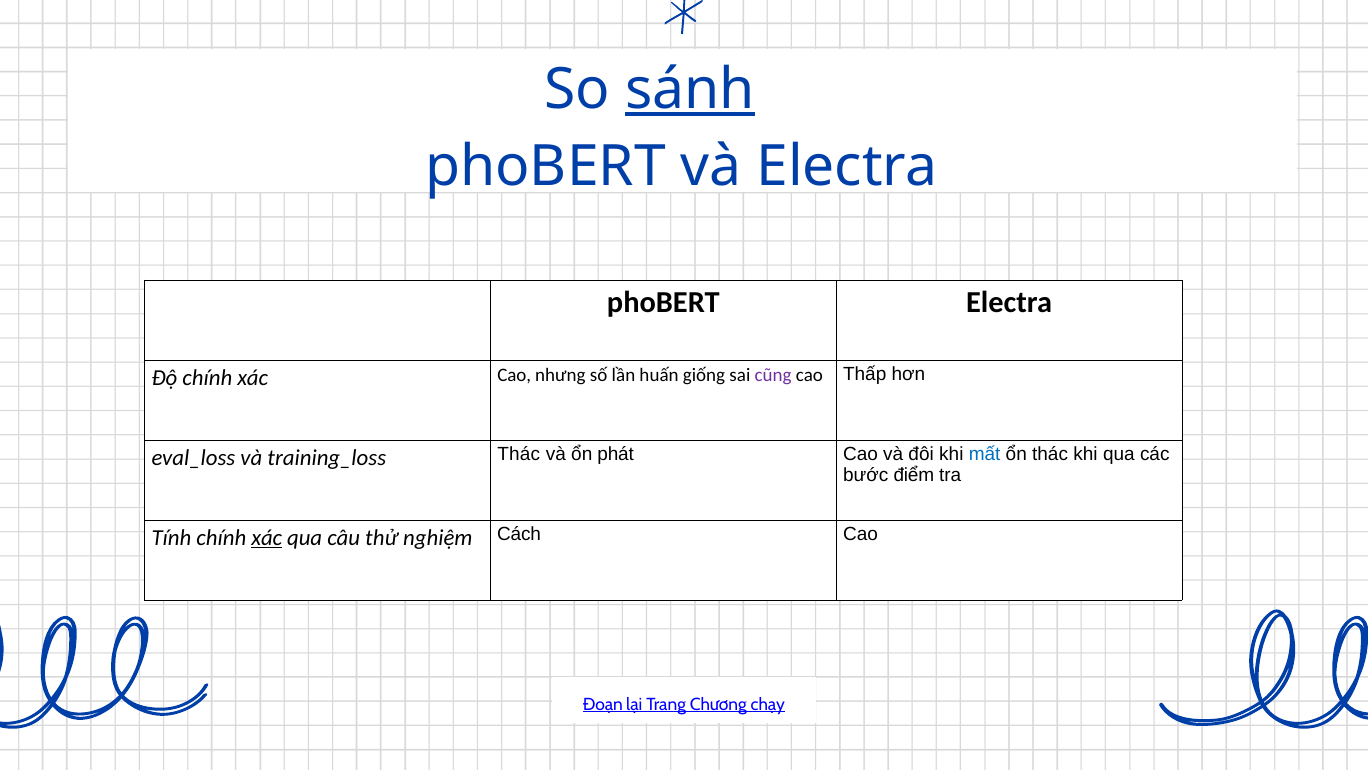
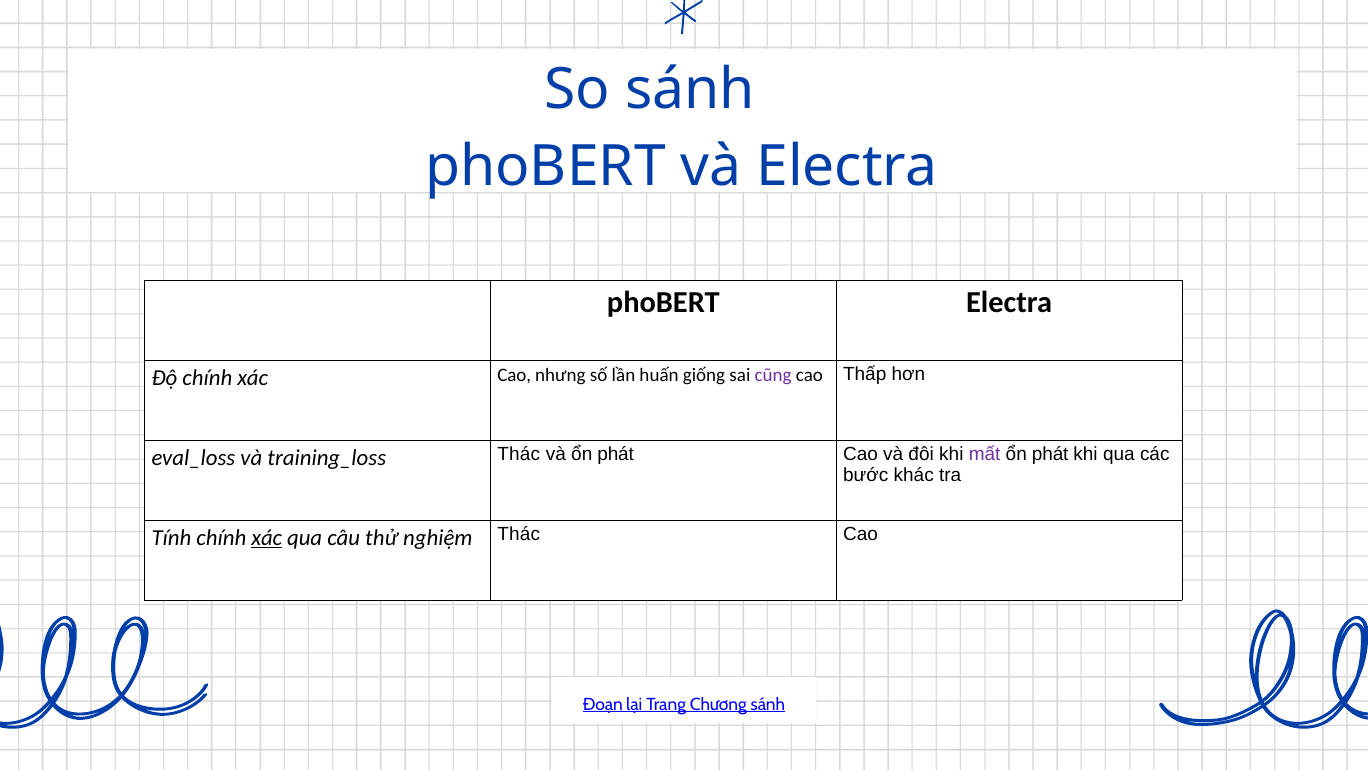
sánh at (690, 89) underline: present -> none
mất colour: blue -> purple
thác at (1050, 454): thác -> phát
điểm: điểm -> khác
nghiệm Cách: Cách -> Thác
Chương chạy: chạy -> sánh
